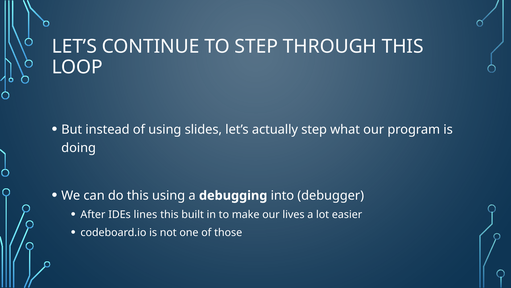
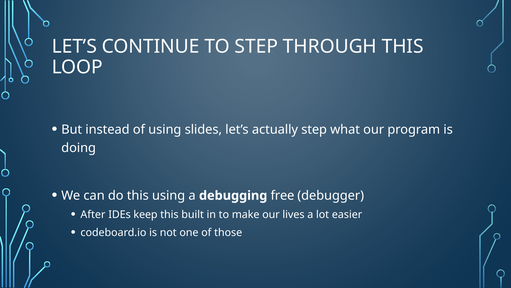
into: into -> free
lines: lines -> keep
